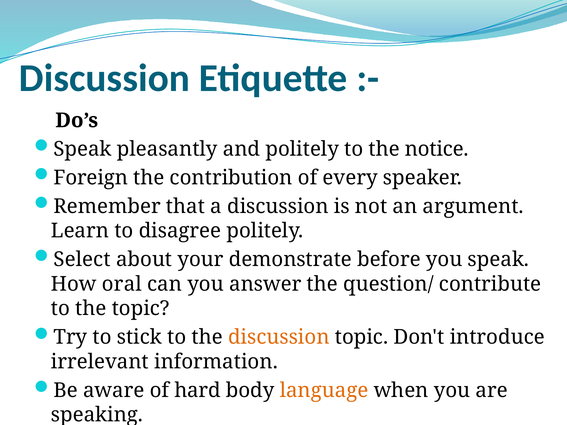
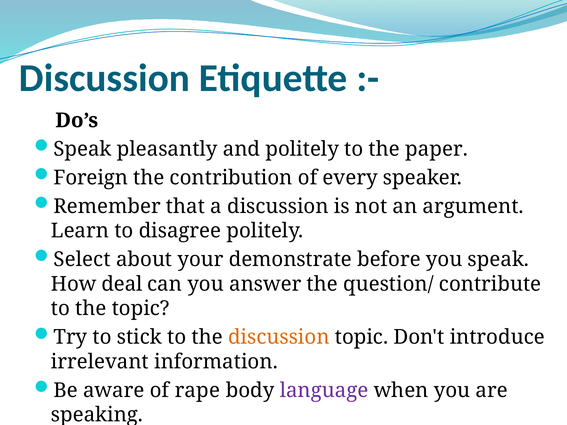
notice: notice -> paper
oral: oral -> deal
hard: hard -> rape
language colour: orange -> purple
